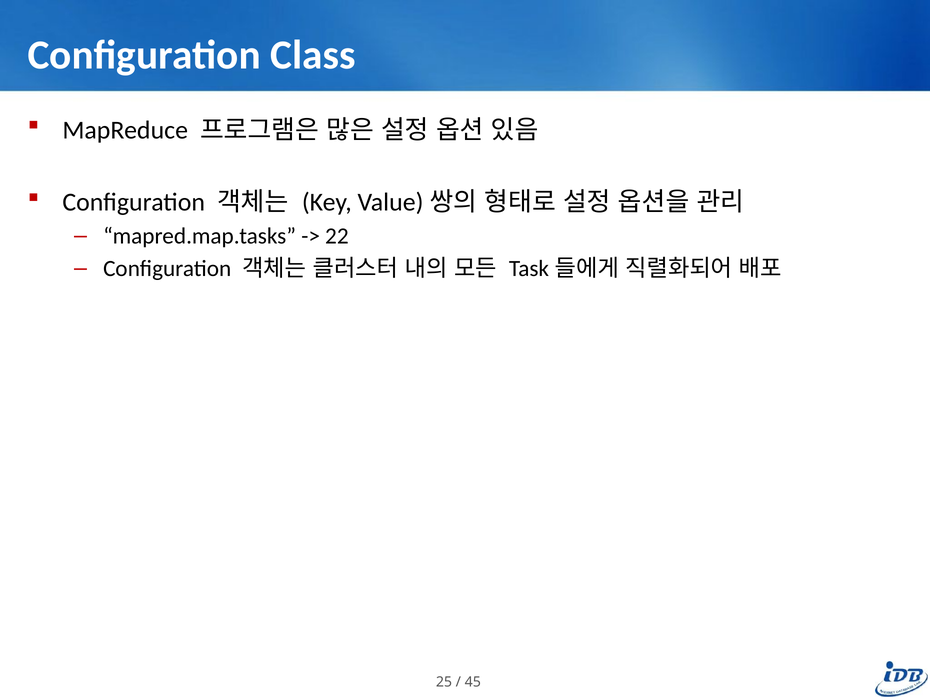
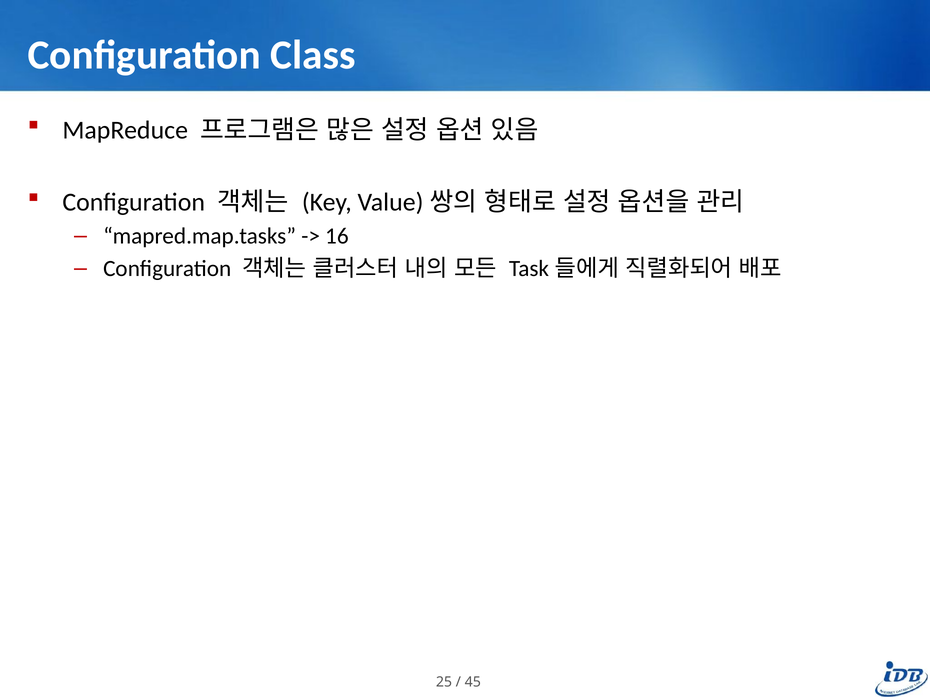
22: 22 -> 16
